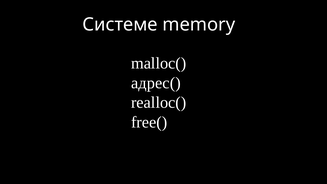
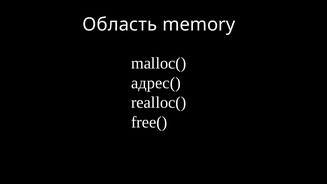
Системе: Системе -> Область
